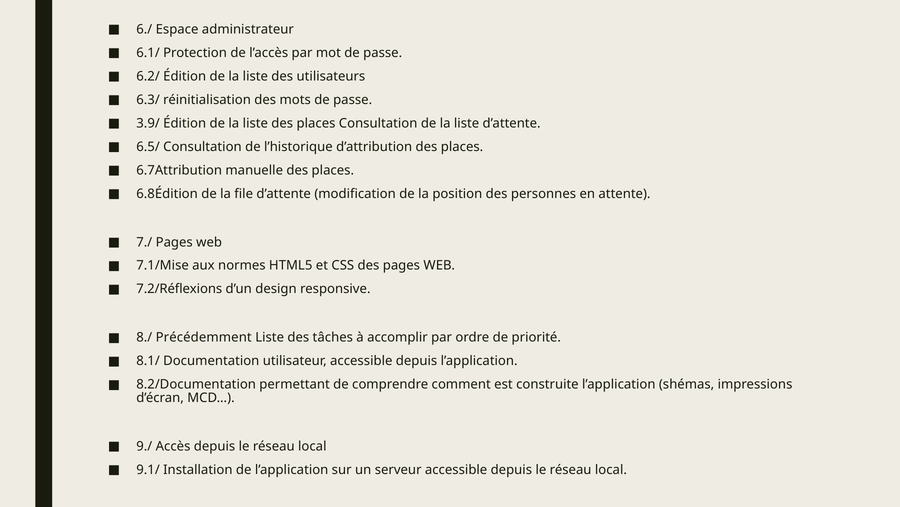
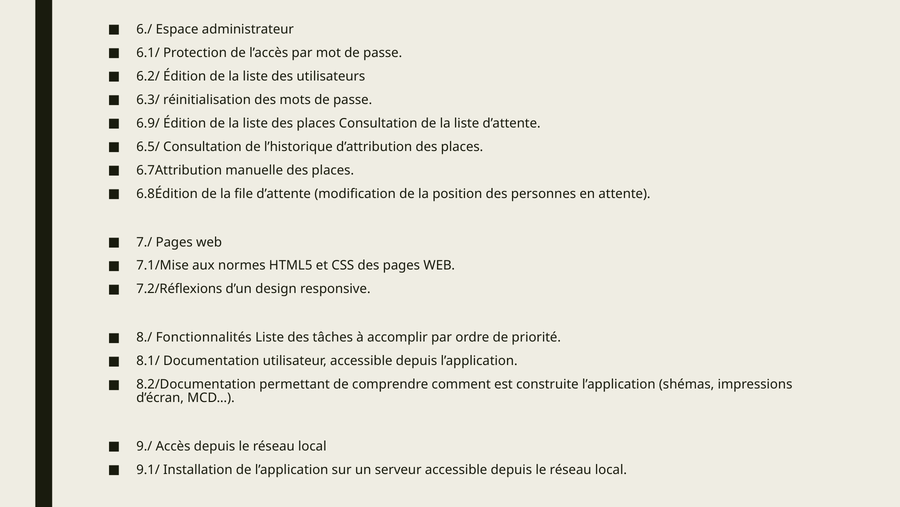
3.9/: 3.9/ -> 6.9/
Précédemment: Précédemment -> Fonctionnalités
